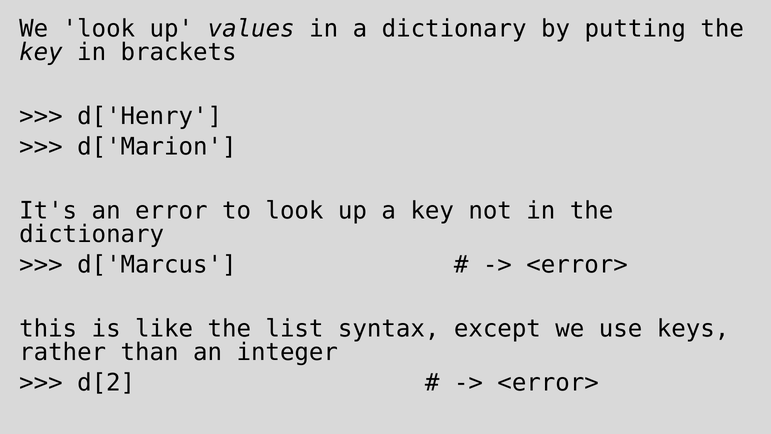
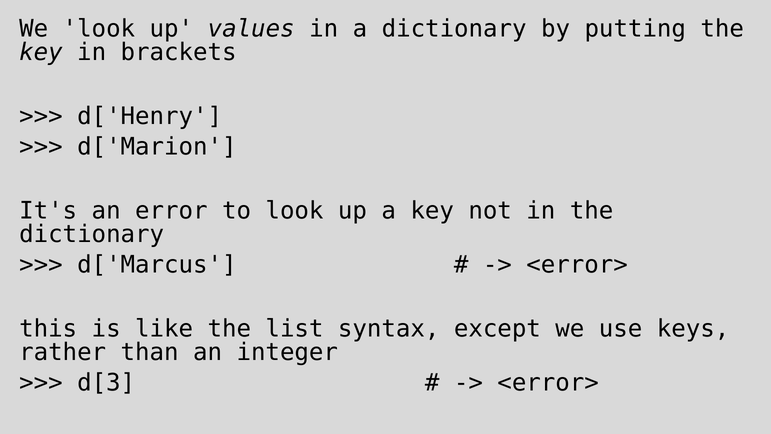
d[2: d[2 -> d[3
